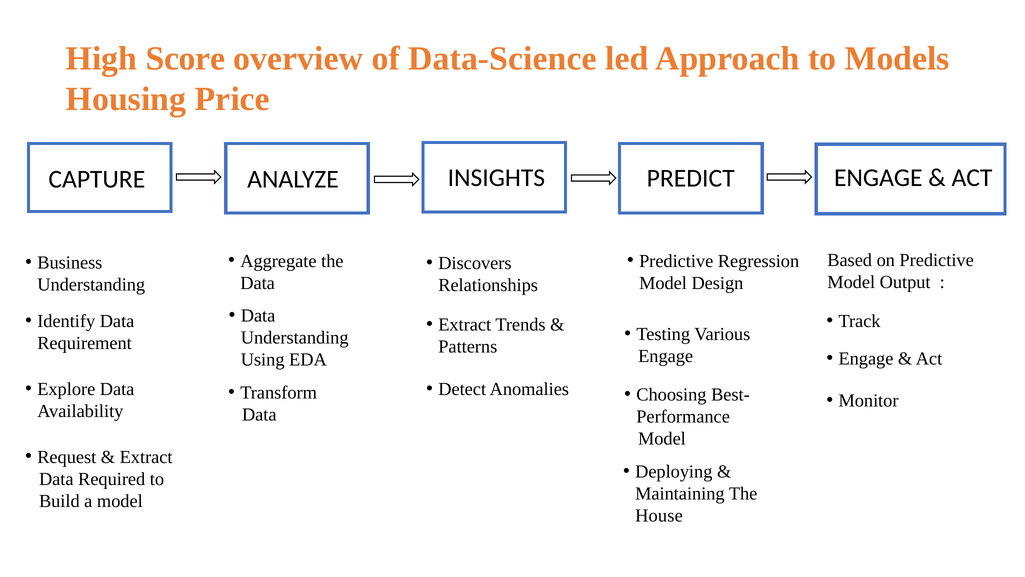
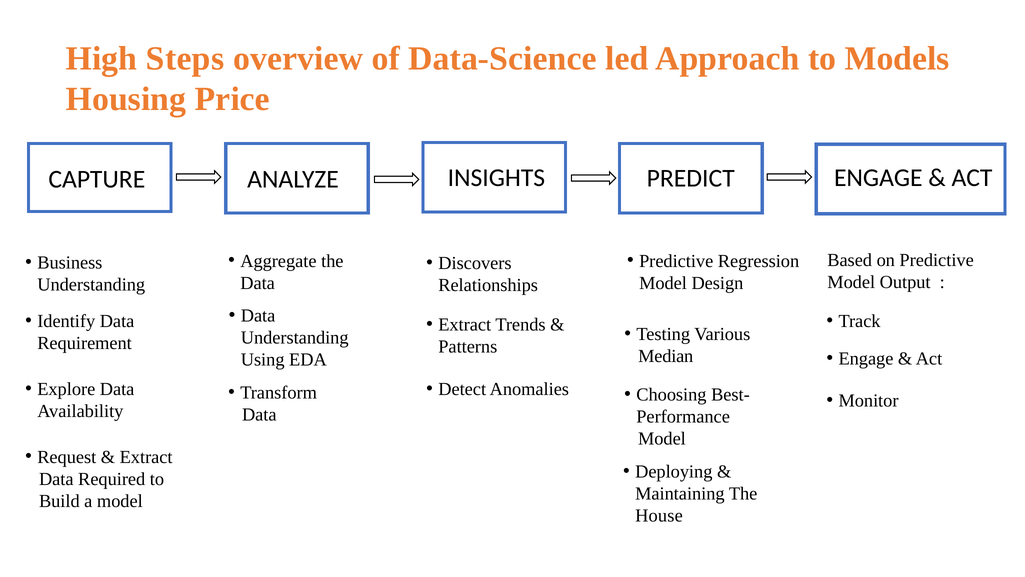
Score: Score -> Steps
Engage at (666, 356): Engage -> Median
